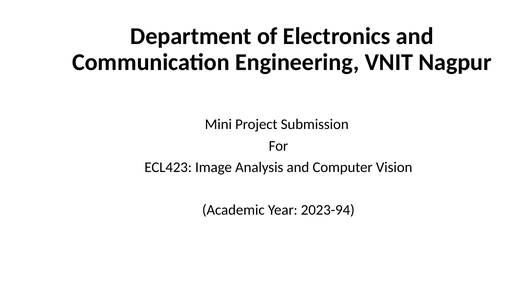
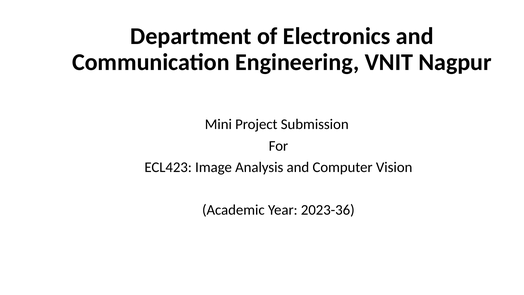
2023-94: 2023-94 -> 2023-36
